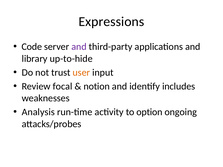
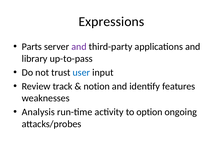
Code: Code -> Parts
up-to-hide: up-to-hide -> up-to-pass
user colour: orange -> blue
focal: focal -> track
includes: includes -> features
